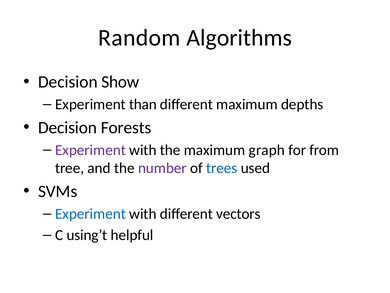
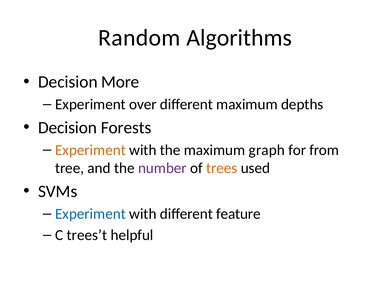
Show: Show -> More
than: than -> over
Experiment at (90, 150) colour: purple -> orange
trees colour: blue -> orange
vectors: vectors -> feature
using’t: using’t -> trees’t
